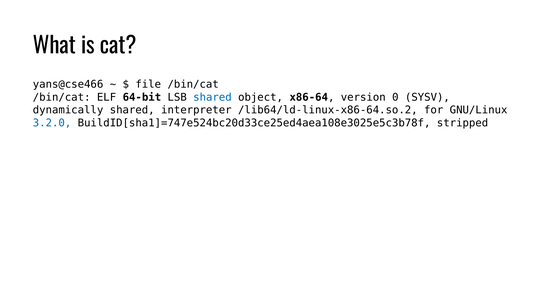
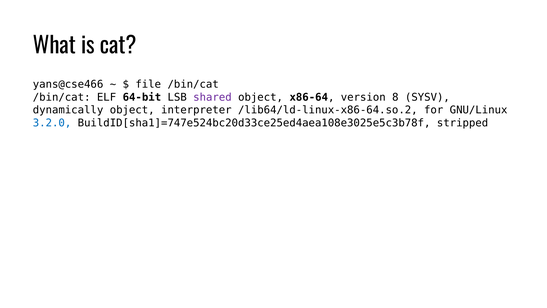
shared at (212, 97) colour: blue -> purple
0: 0 -> 8
dynamically shared: shared -> object
